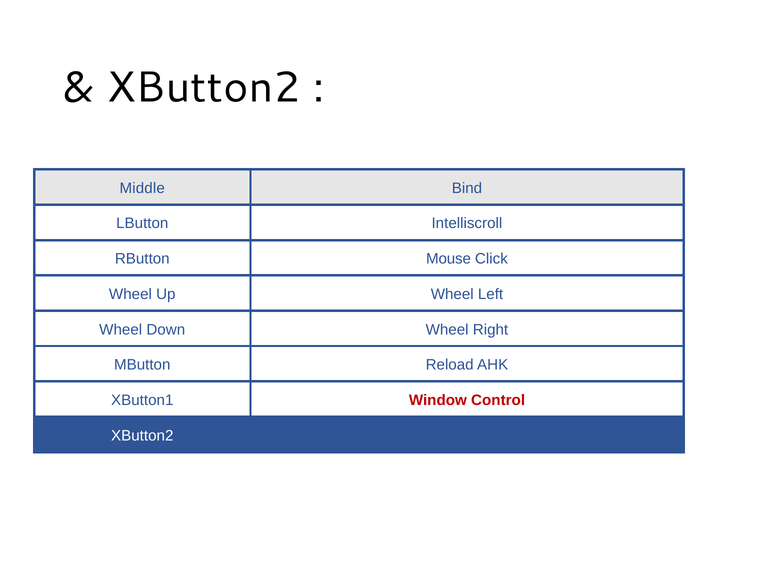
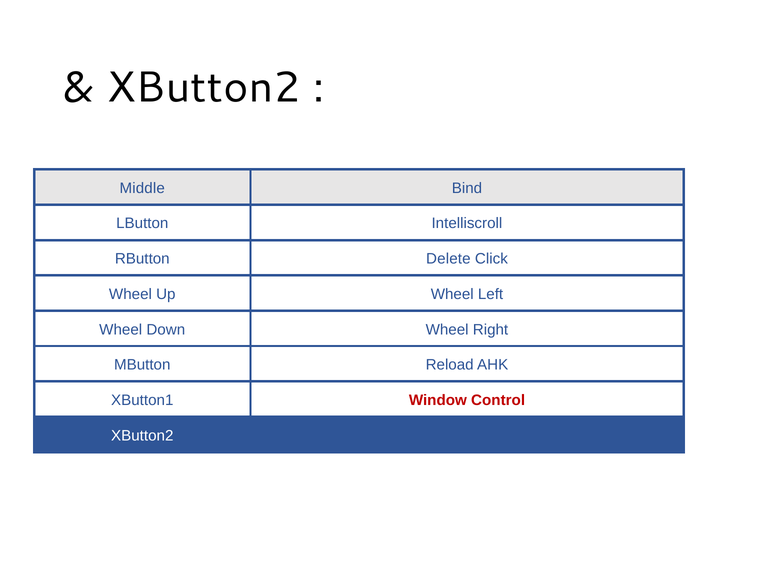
Mouse: Mouse -> Delete
